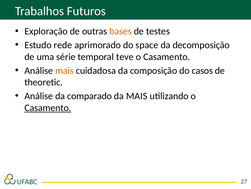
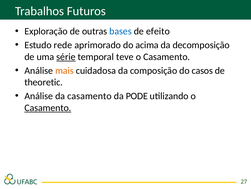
bases colour: orange -> blue
testes: testes -> efeito
space: space -> acima
série underline: none -> present
da comparado: comparado -> casamento
da MAIS: MAIS -> PODE
